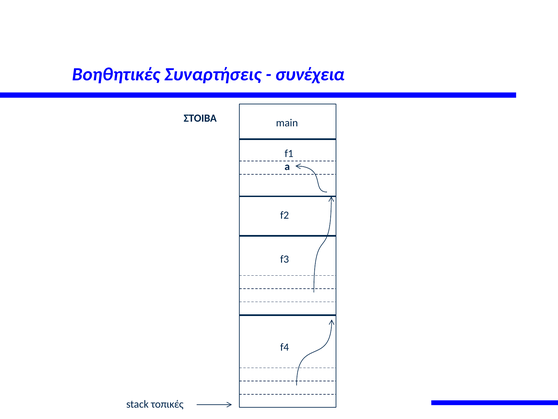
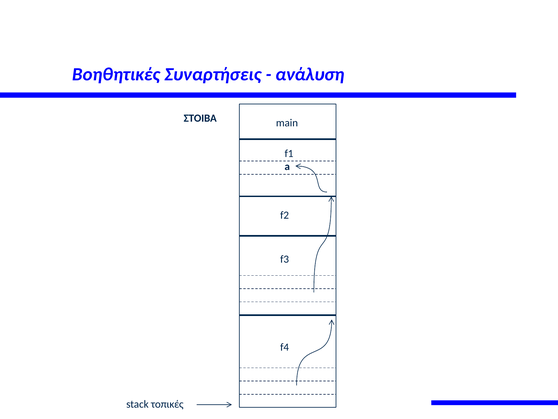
συνέχεια: συνέχεια -> ανάλυση
